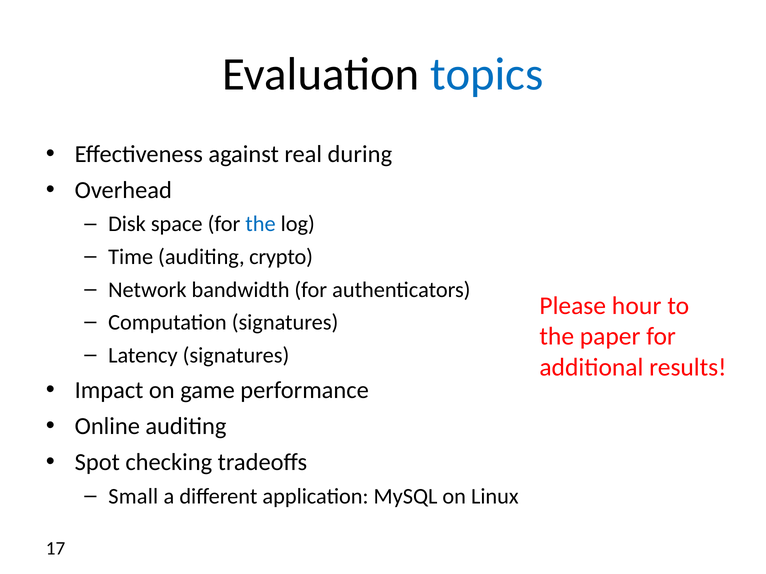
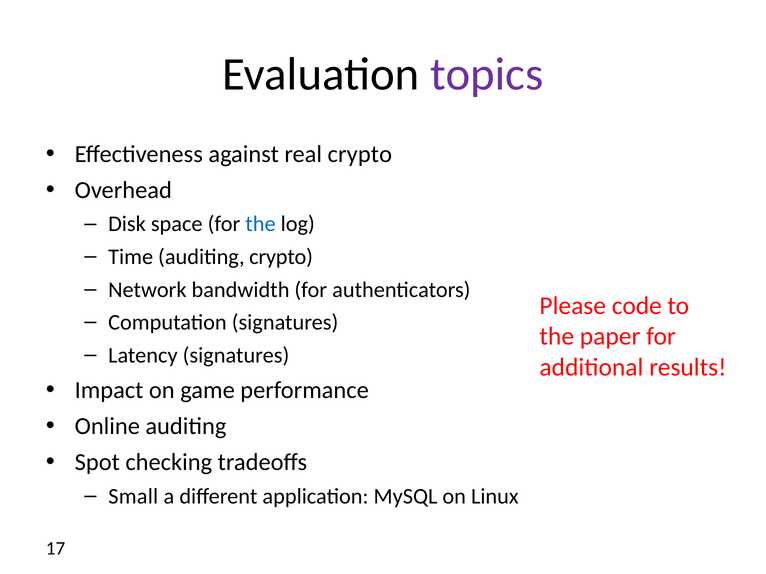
topics colour: blue -> purple
real during: during -> crypto
hour: hour -> code
